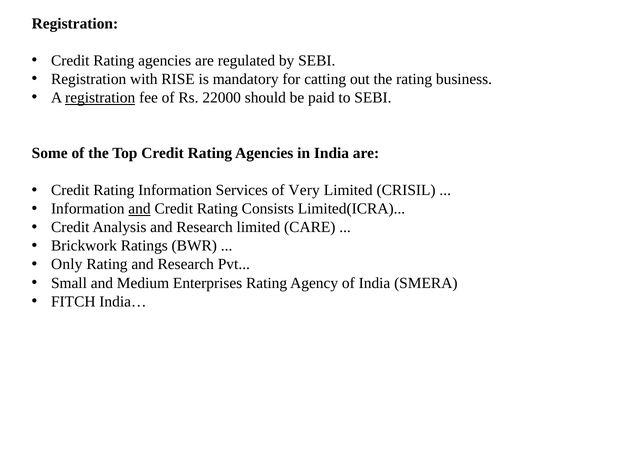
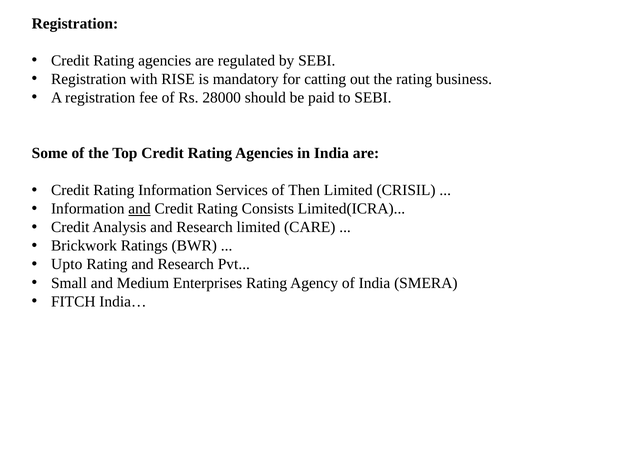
registration at (100, 98) underline: present -> none
22000: 22000 -> 28000
Very: Very -> Then
Only: Only -> Upto
